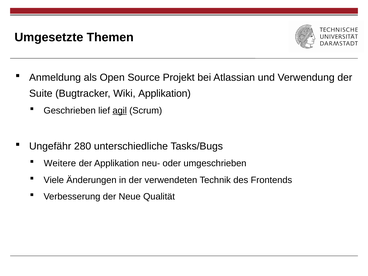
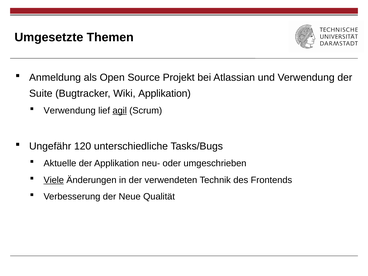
Geschrieben at (70, 111): Geschrieben -> Verwendung
280: 280 -> 120
Weitere: Weitere -> Aktuelle
Viele underline: none -> present
